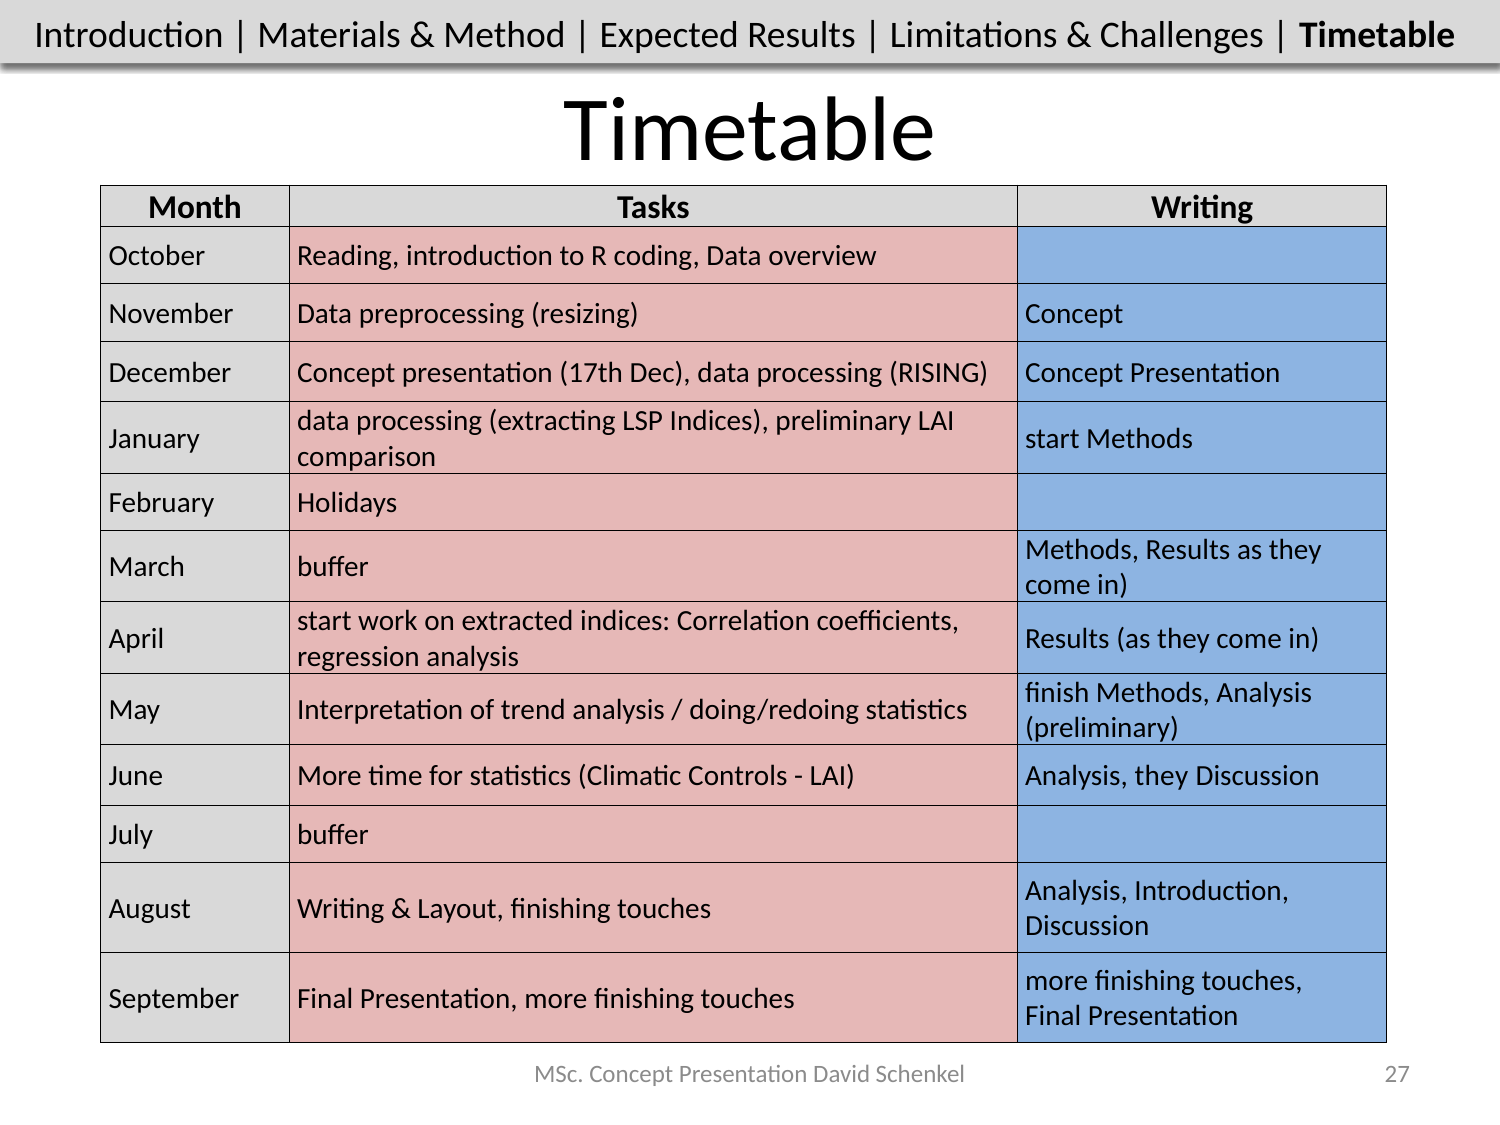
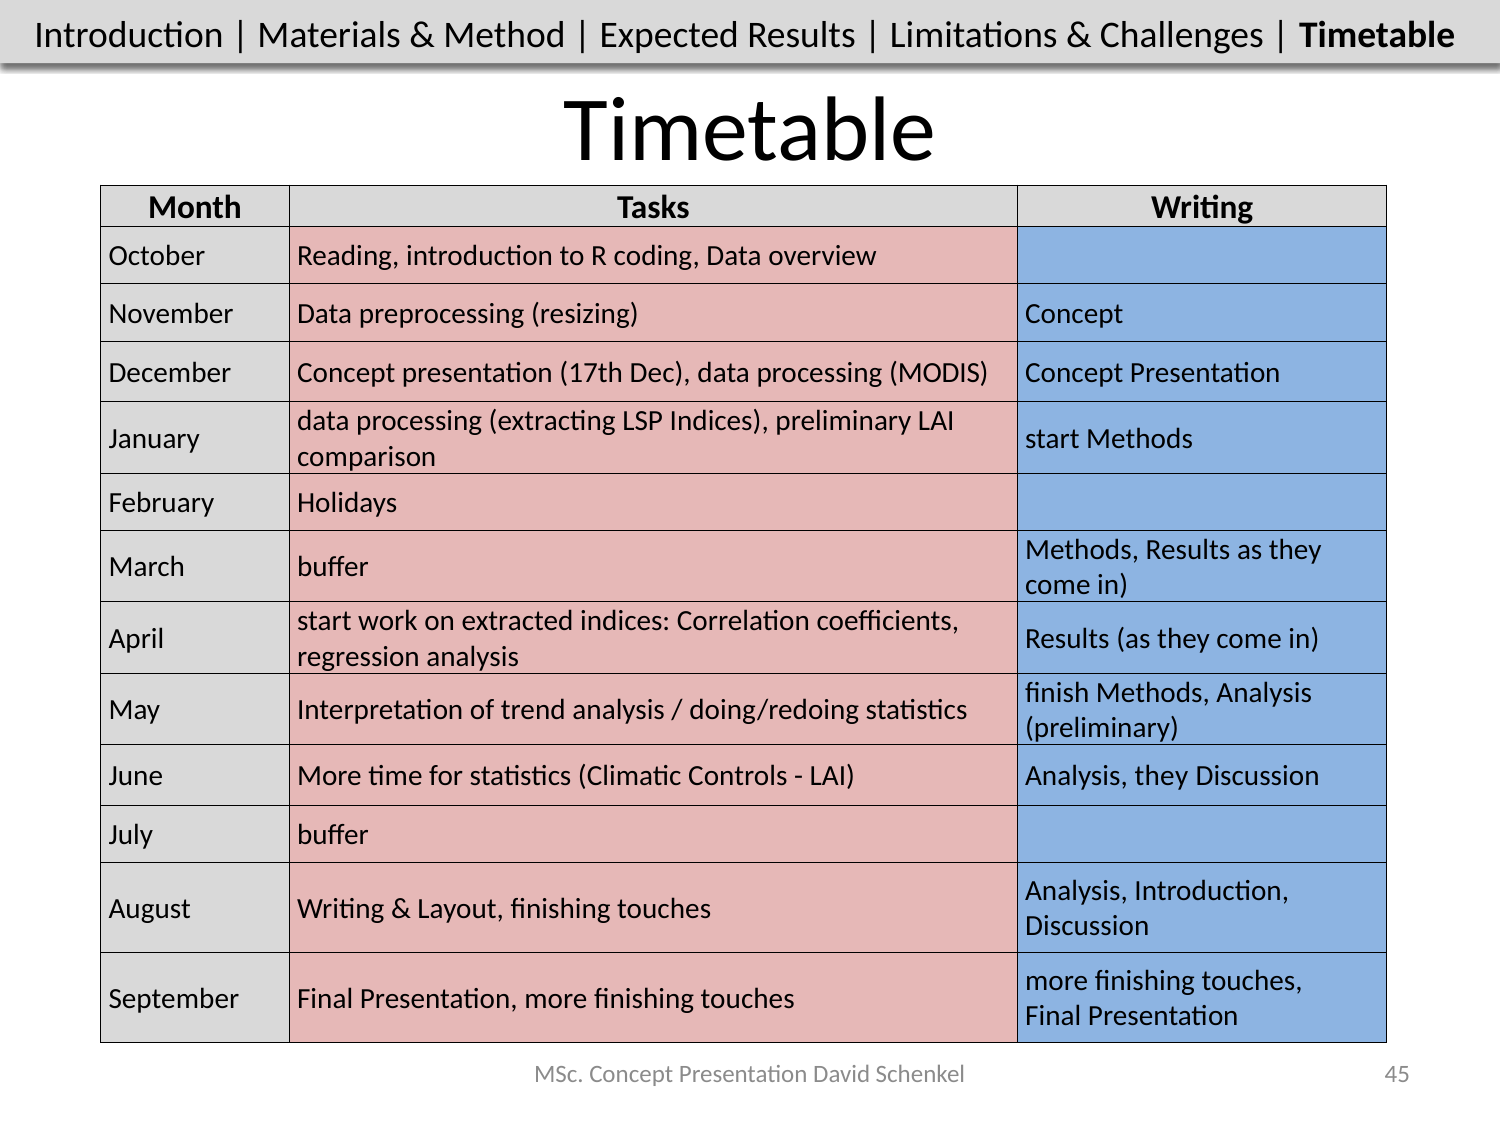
RISING: RISING -> MODIS
27: 27 -> 45
